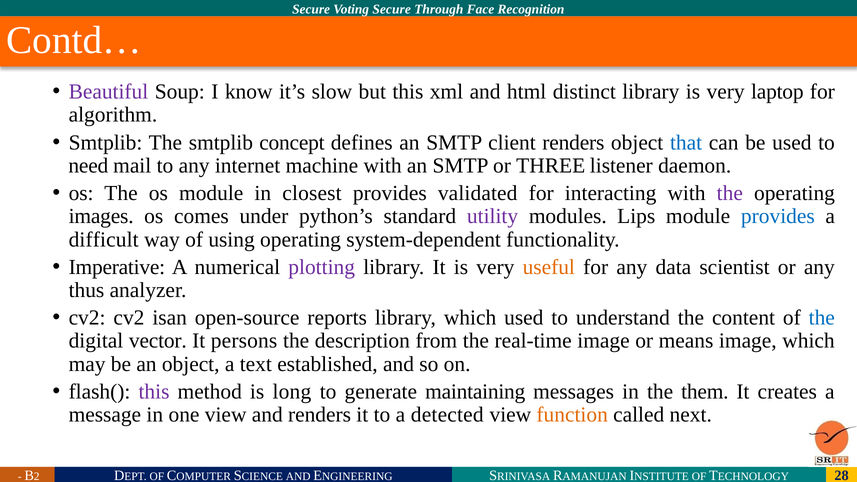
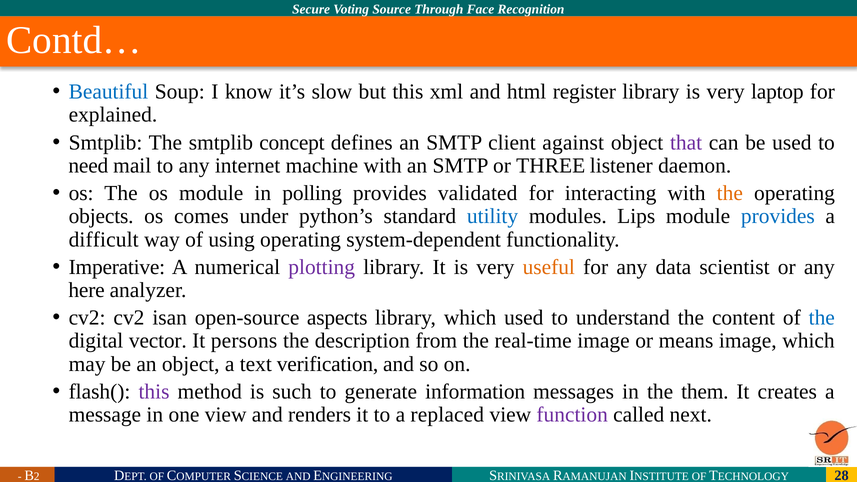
Secure at (392, 9): Secure -> Source
Beautiful colour: purple -> blue
distinct: distinct -> register
algorithm: algorithm -> explained
client renders: renders -> against
that colour: blue -> purple
closest: closest -> polling
the at (730, 193) colour: purple -> orange
images: images -> objects
utility colour: purple -> blue
thus: thus -> here
reports: reports -> aspects
established: established -> verification
long: long -> such
maintaining: maintaining -> information
detected: detected -> replaced
function colour: orange -> purple
